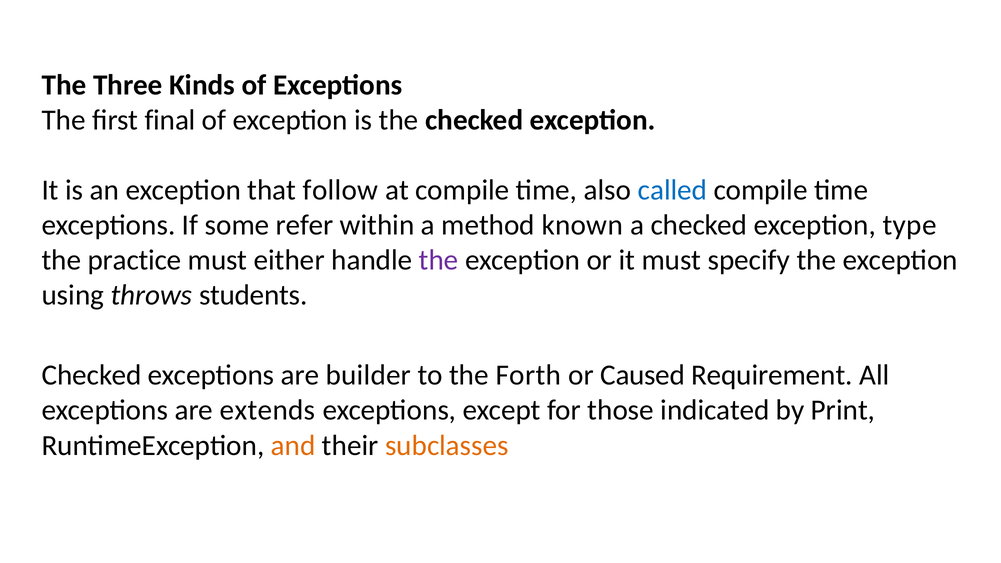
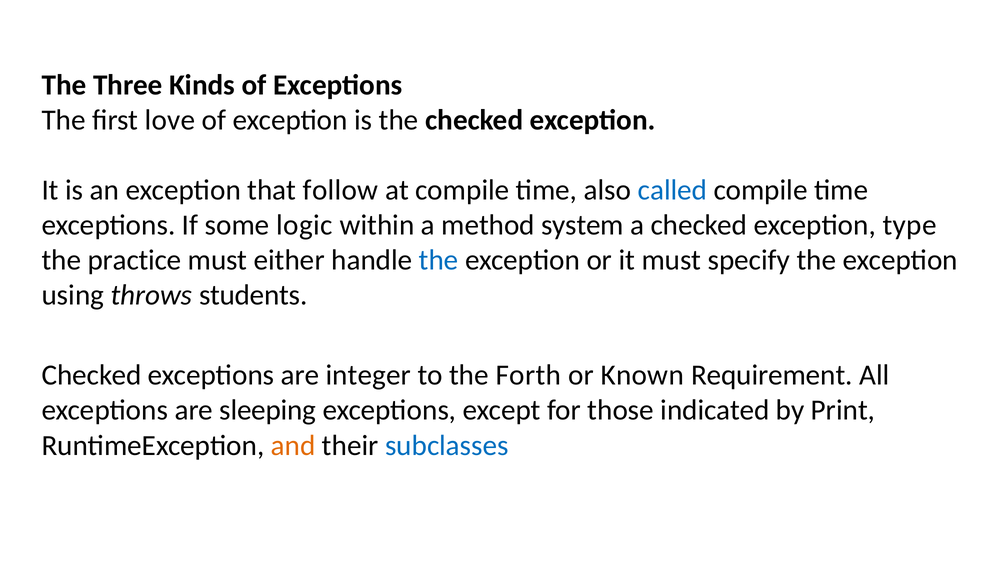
final: final -> love
refer: refer -> logic
known: known -> system
the at (439, 260) colour: purple -> blue
builder: builder -> integer
Caused: Caused -> Known
extends: extends -> sleeping
subclasses colour: orange -> blue
